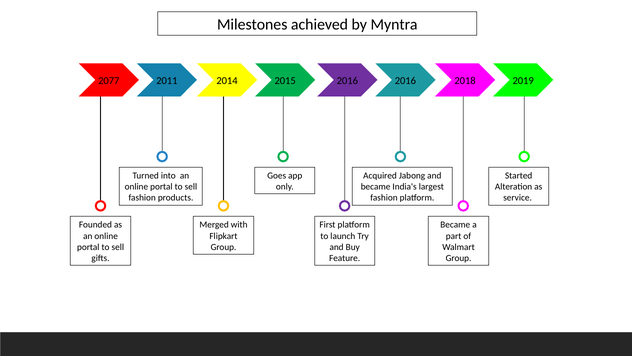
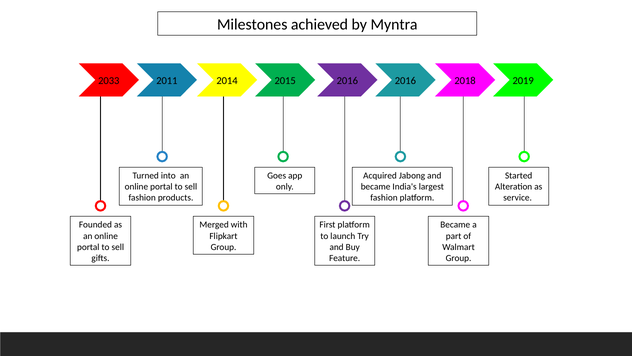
2077: 2077 -> 2033
